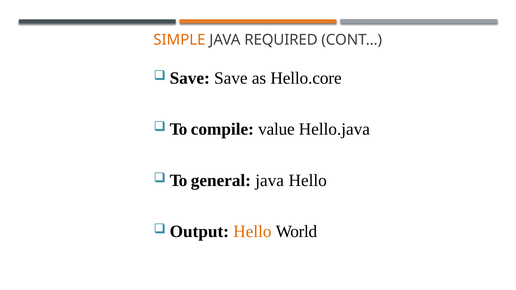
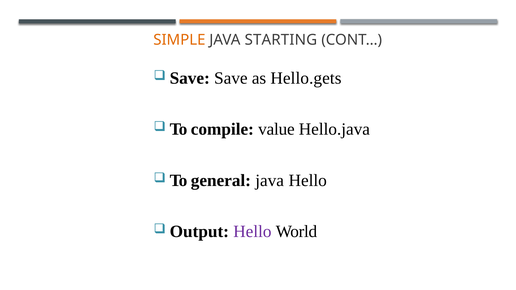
REQUIRED: REQUIRED -> STARTING
Hello.core: Hello.core -> Hello.gets
Hello at (252, 232) colour: orange -> purple
